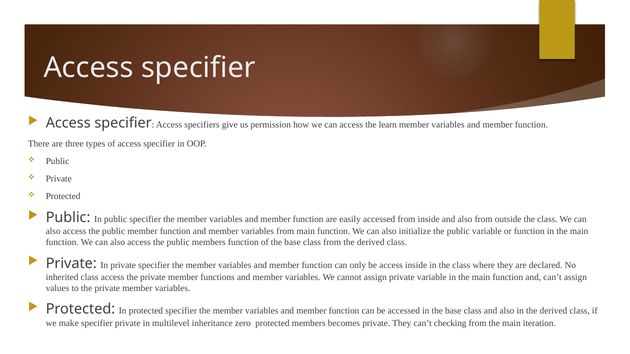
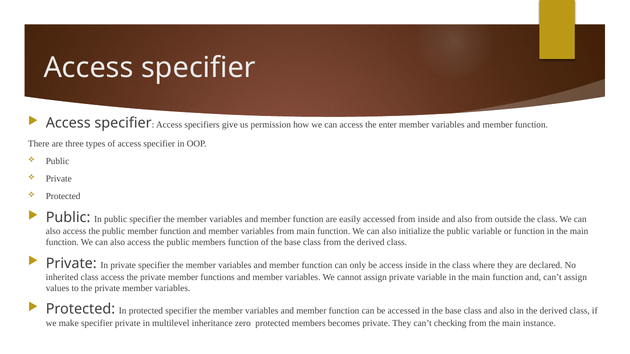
learn: learn -> enter
iteration: iteration -> instance
